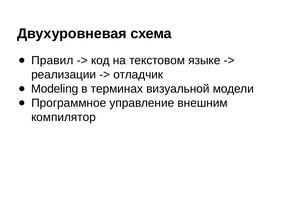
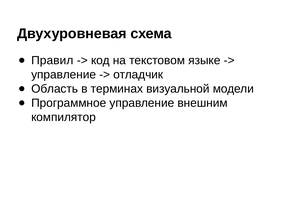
реализации at (64, 75): реализации -> управление
Modeling: Modeling -> Область
